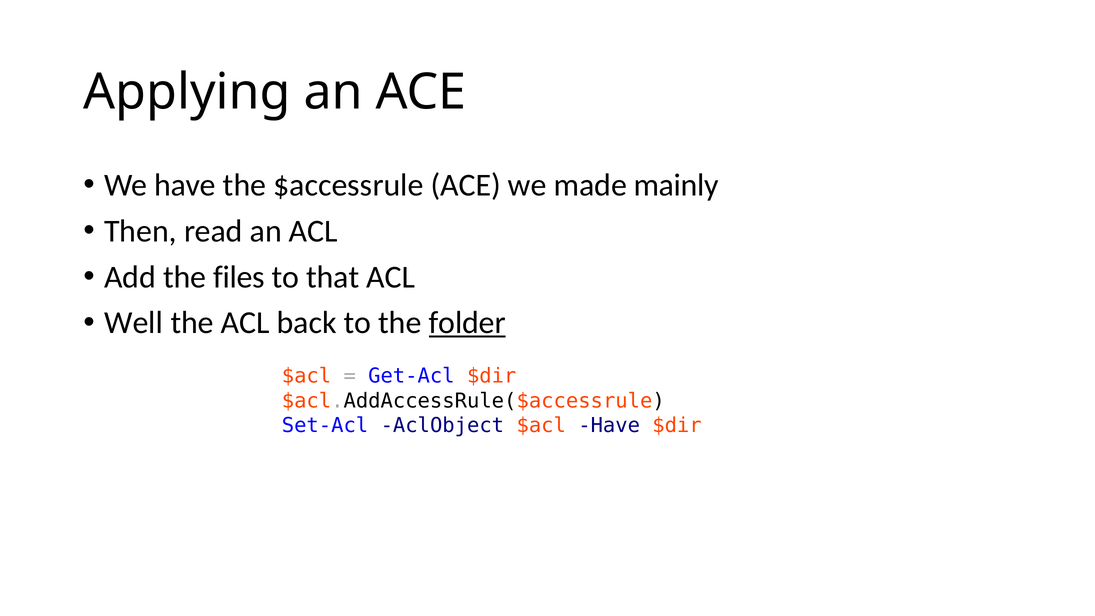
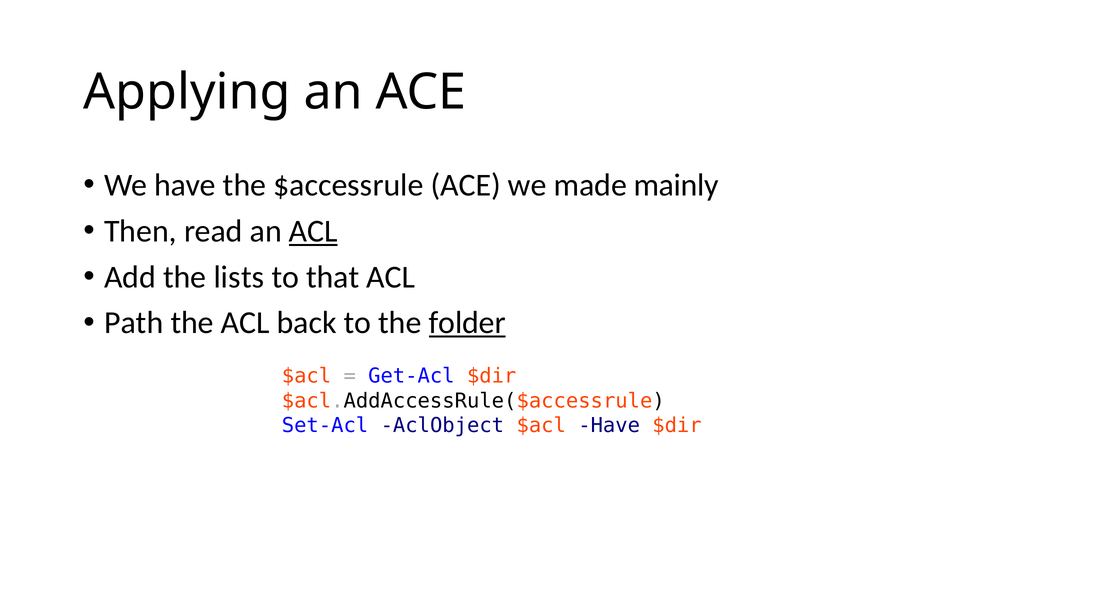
ACL at (313, 231) underline: none -> present
files: files -> lists
Well: Well -> Path
